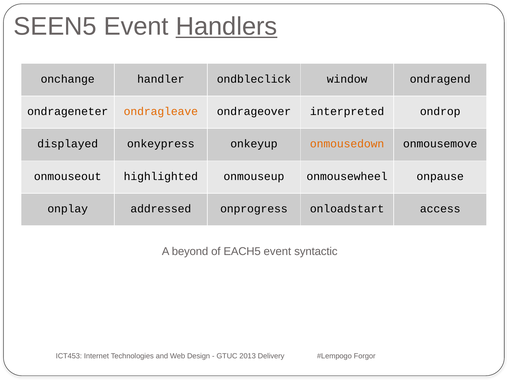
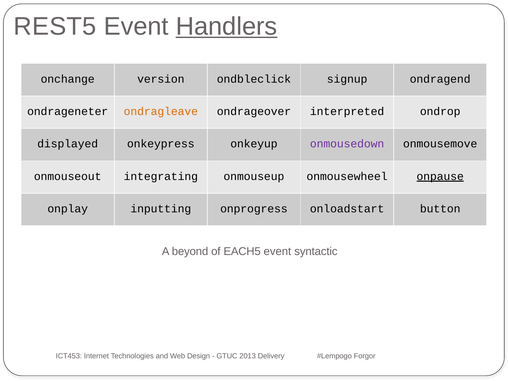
SEEN5: SEEN5 -> REST5
handler: handler -> version
window: window -> signup
onmousedown colour: orange -> purple
highlighted: highlighted -> integrating
onpause underline: none -> present
addressed: addressed -> inputting
access: access -> button
